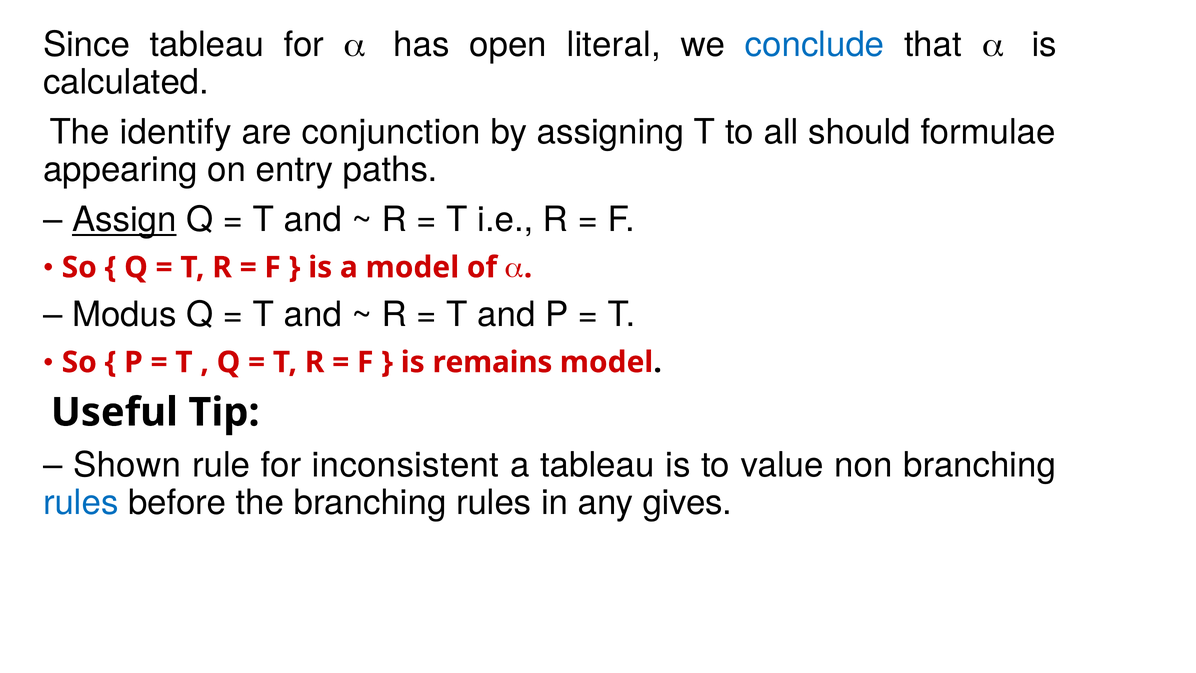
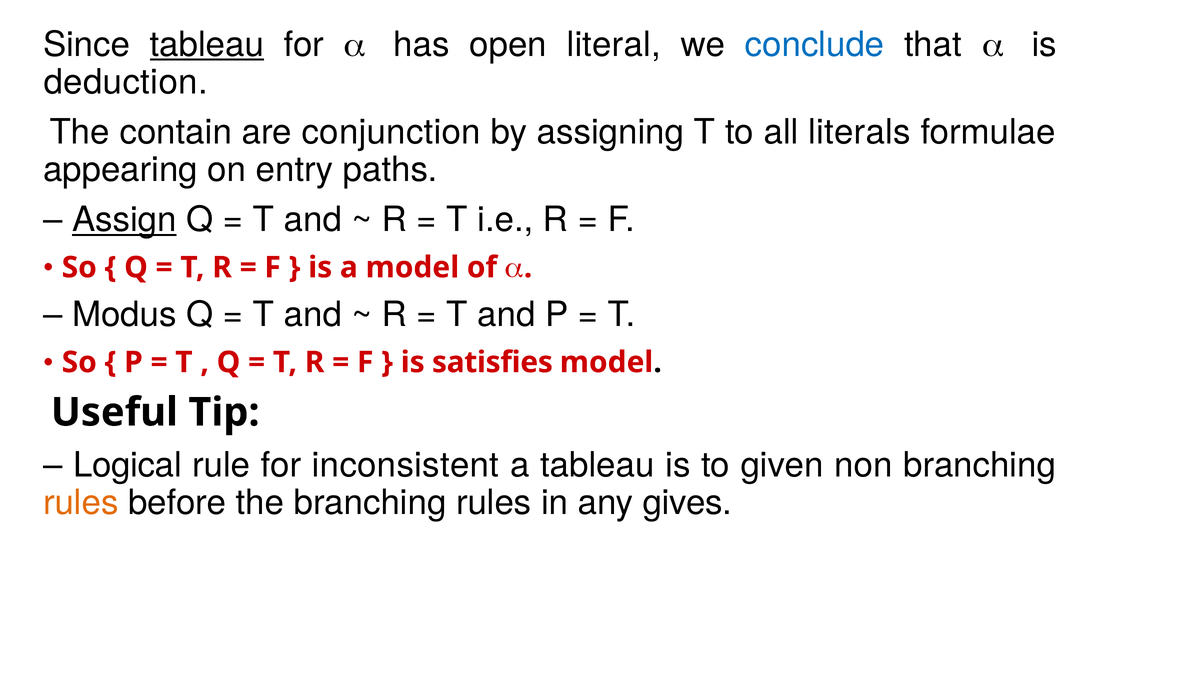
tableau at (207, 44) underline: none -> present
calculated: calculated -> deduction
identify: identify -> contain
should: should -> literals
remains: remains -> satisfies
Shown: Shown -> Logical
value: value -> given
rules at (81, 503) colour: blue -> orange
